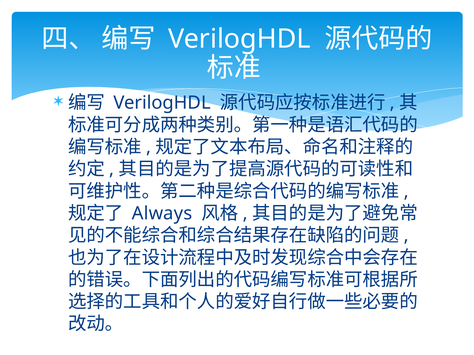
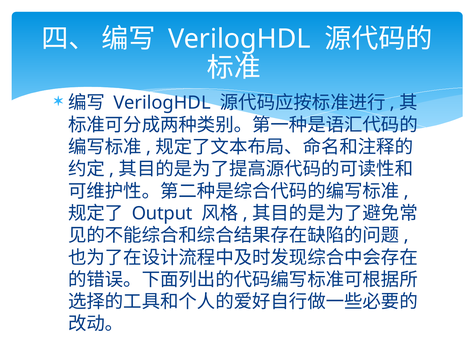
Always: Always -> Output
